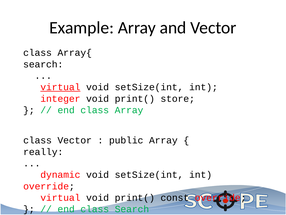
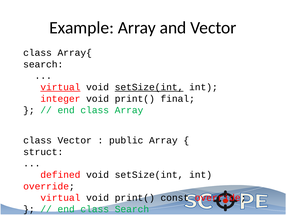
setSize(int at (149, 87) underline: none -> present
store: store -> final
really: really -> struct
dynamic: dynamic -> defined
